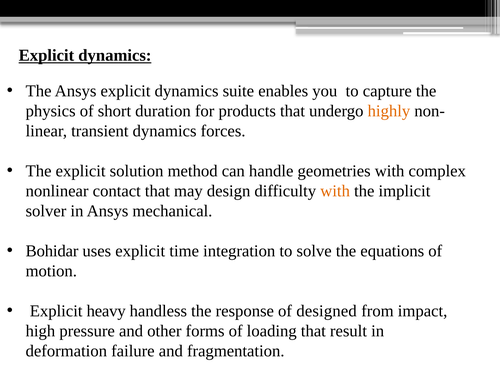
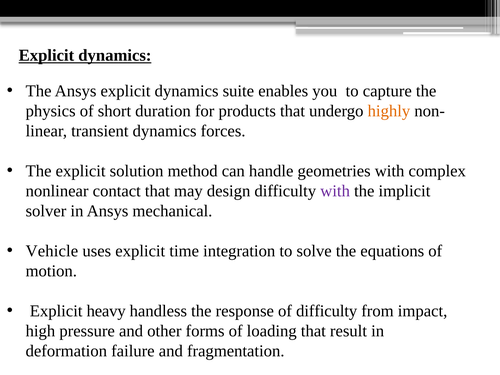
with at (335, 191) colour: orange -> purple
Bohidar: Bohidar -> Vehicle
of designed: designed -> difficulty
